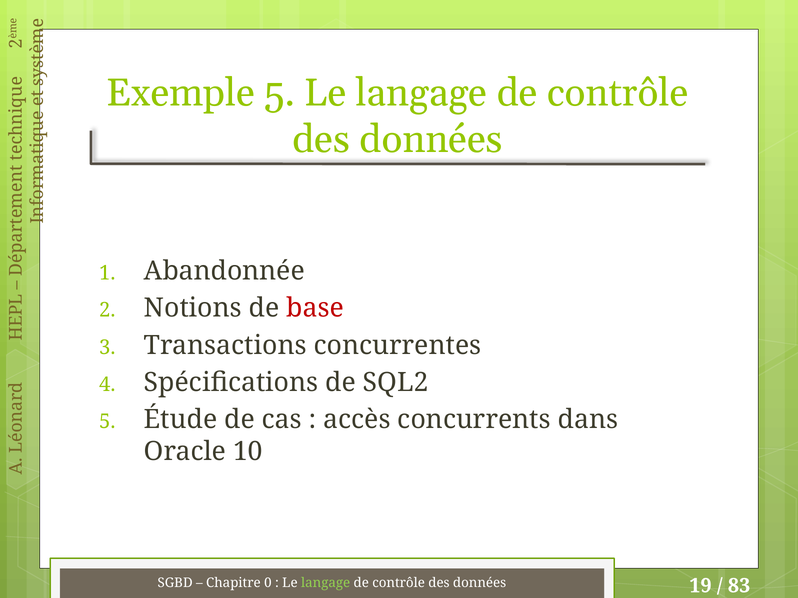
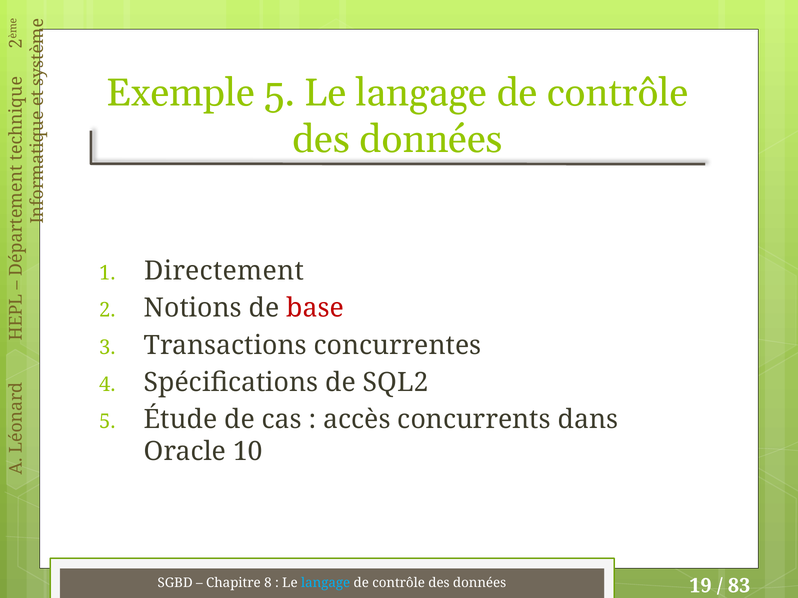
Abandonnée: Abandonnée -> Directement
0: 0 -> 8
langage at (326, 583) colour: light green -> light blue
